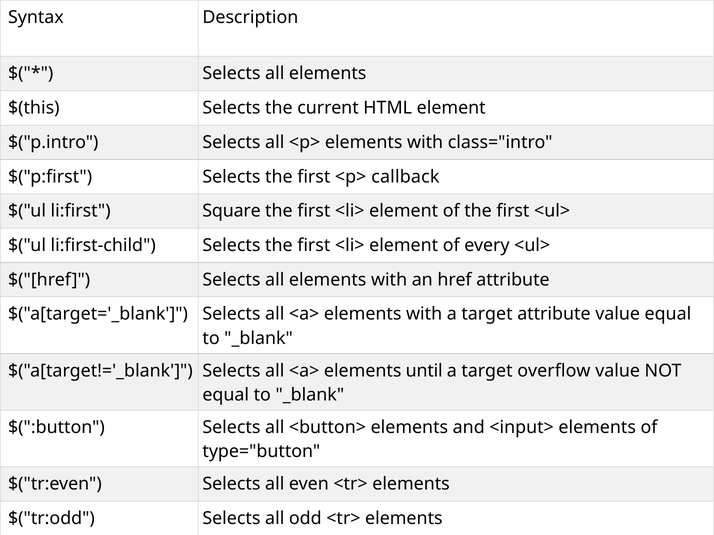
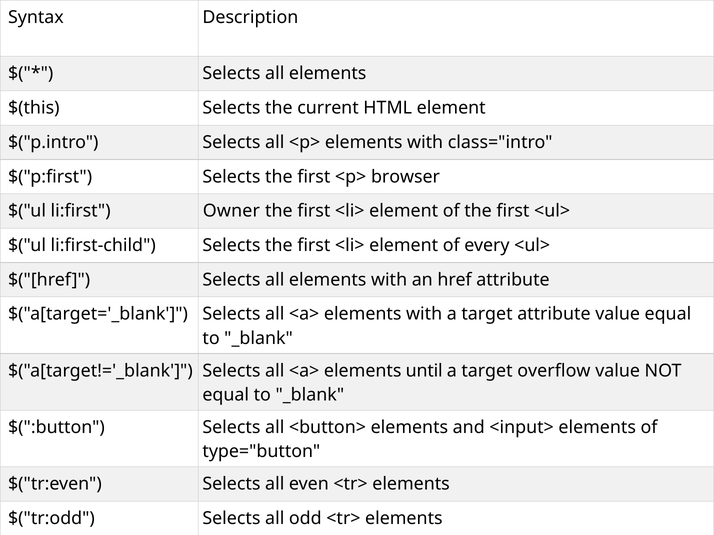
callback: callback -> browser
Square: Square -> Owner
